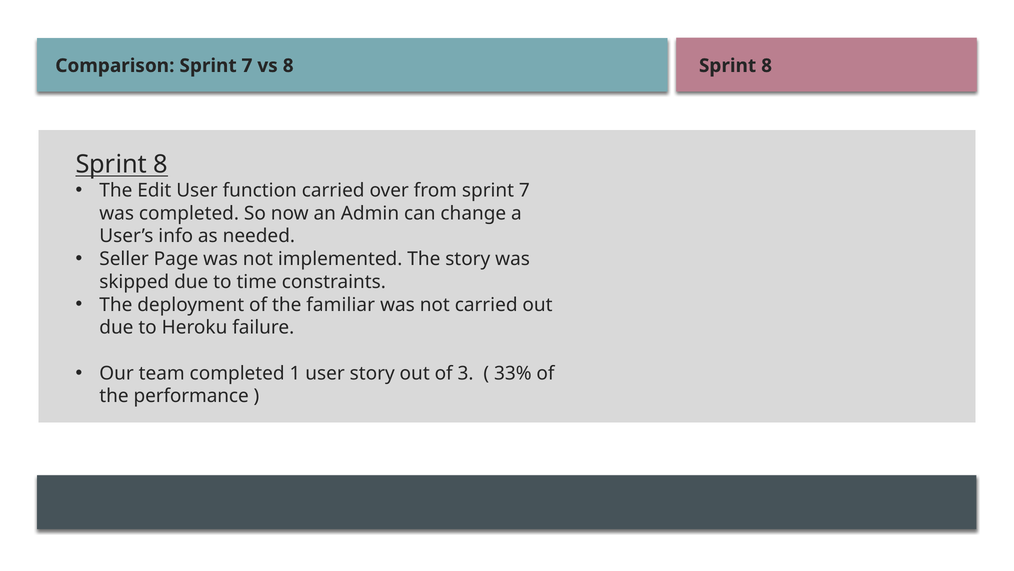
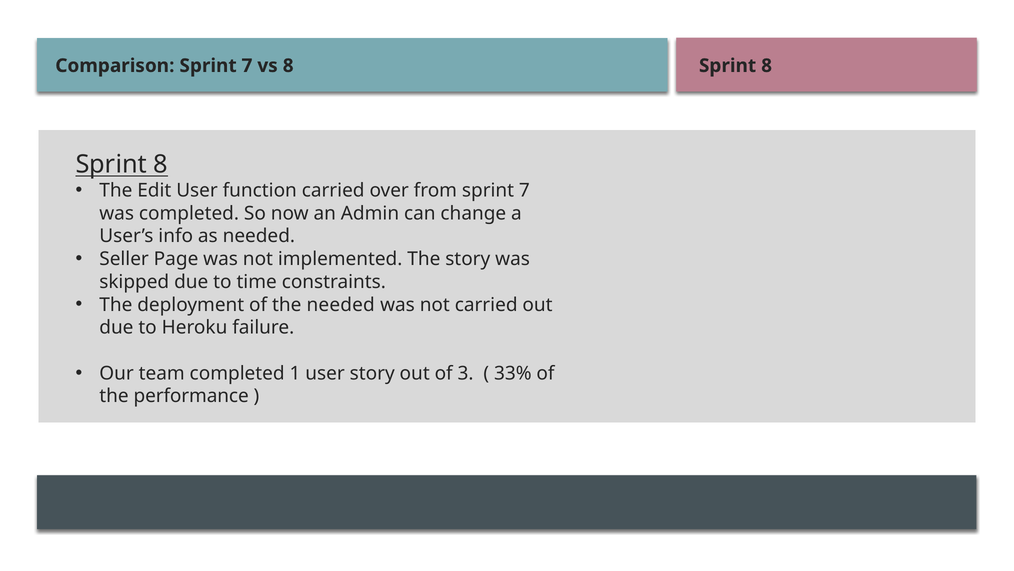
the familiar: familiar -> needed
